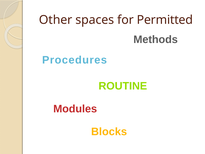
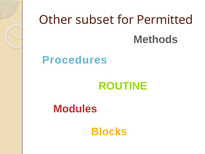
spaces: spaces -> subset
